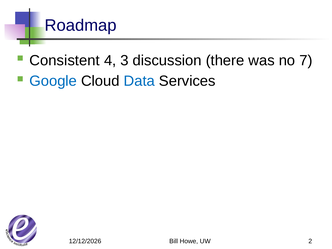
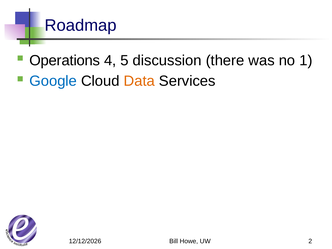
Consistent: Consistent -> Operations
3: 3 -> 5
7: 7 -> 1
Data colour: blue -> orange
